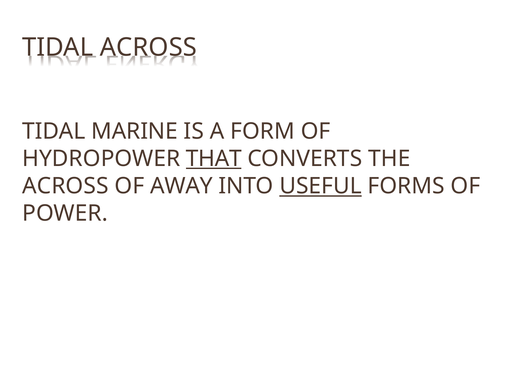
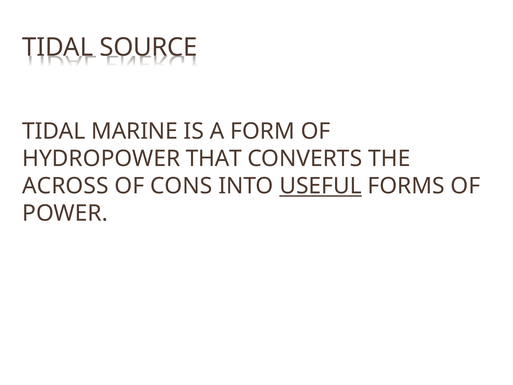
TIDAL ACROSS: ACROSS -> SOURCE
THAT underline: present -> none
AWAY: AWAY -> CONS
